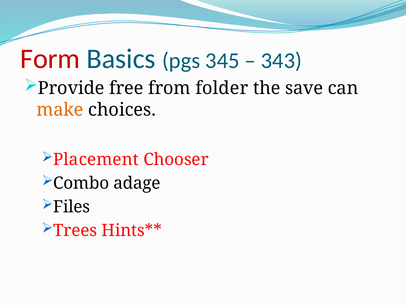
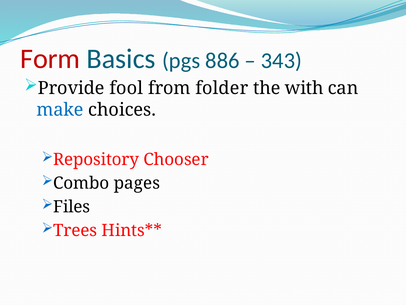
345: 345 -> 886
free: free -> fool
save: save -> with
make colour: orange -> blue
Placement: Placement -> Repository
adage: adage -> pages
